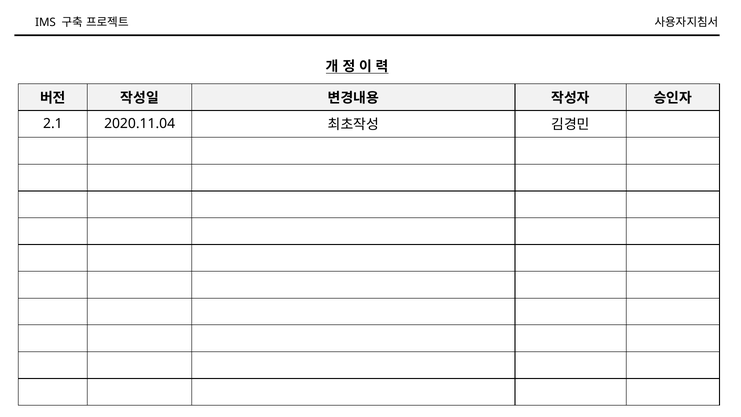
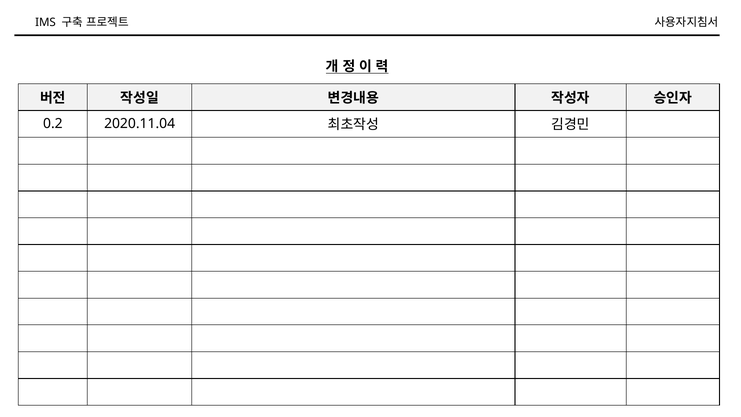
2.1: 2.1 -> 0.2
